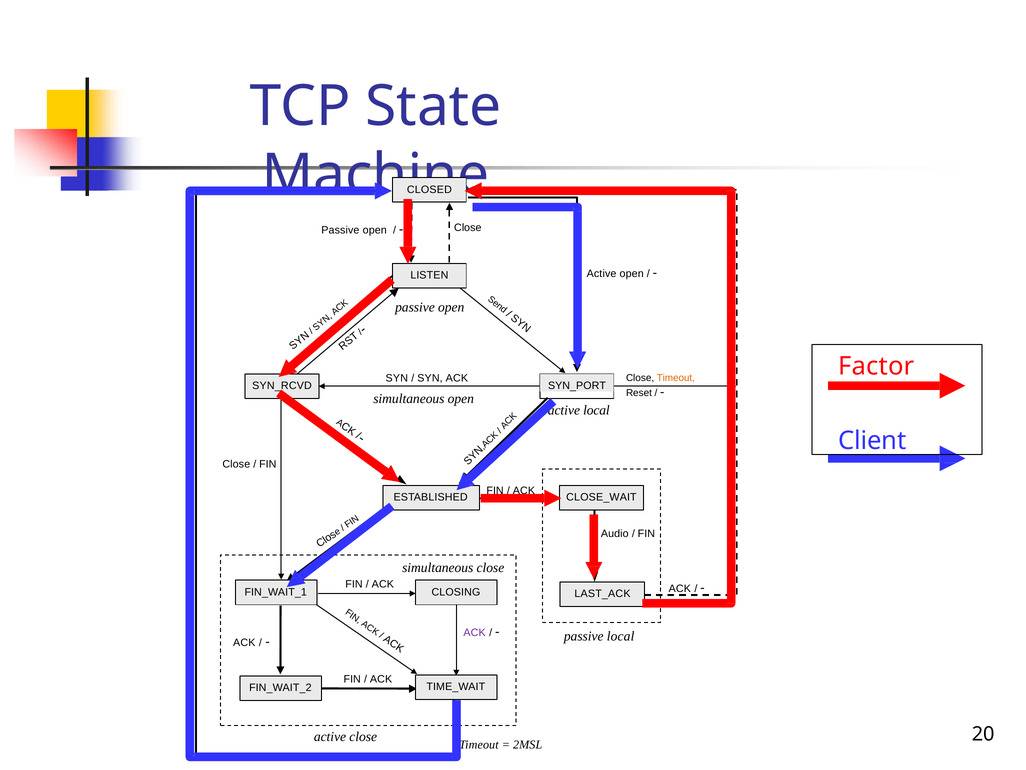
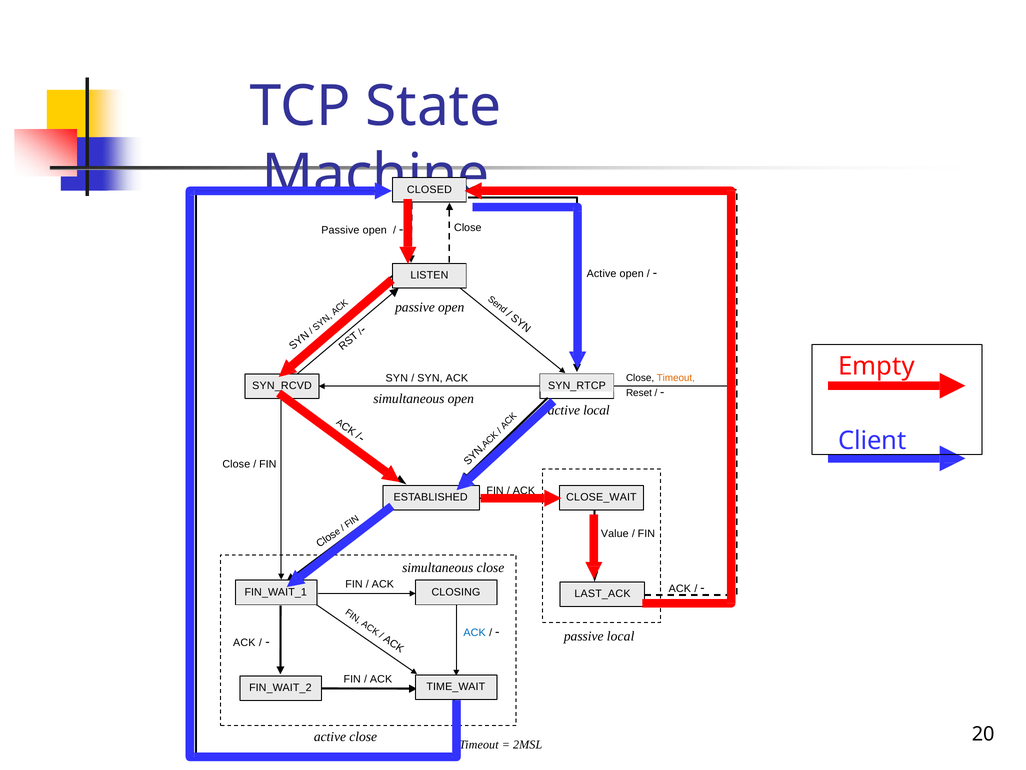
Factor: Factor -> Empty
SYN_PORT: SYN_PORT -> SYN_RTCP
Audio: Audio -> Value
ACK at (475, 633) colour: purple -> blue
